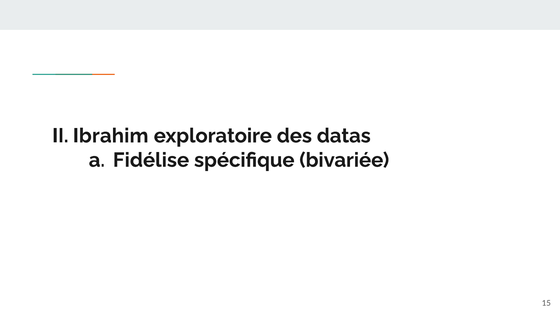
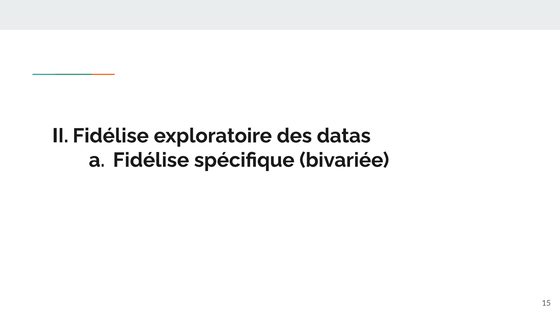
II Ibrahim: Ibrahim -> Fidélise
